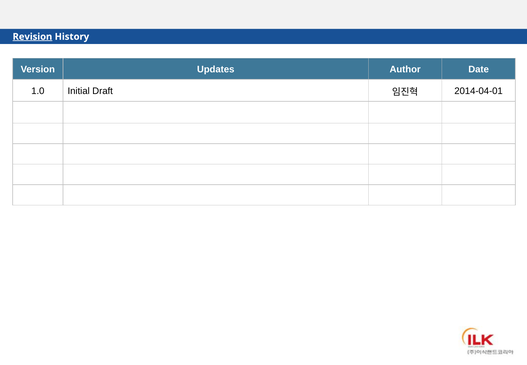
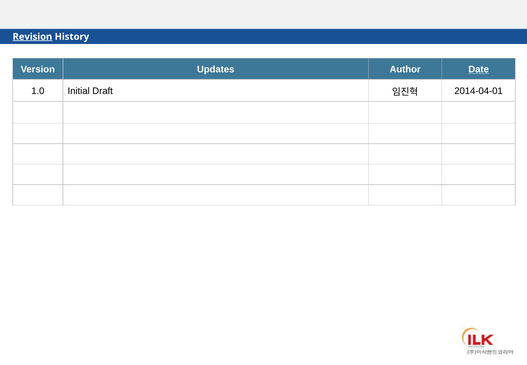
Date underline: none -> present
